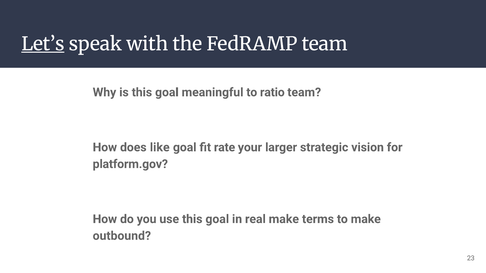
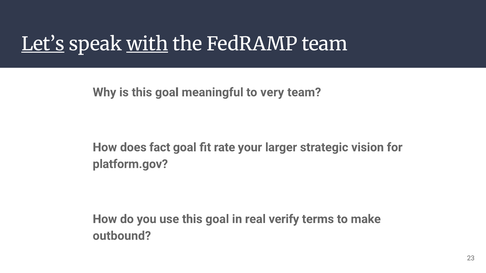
with underline: none -> present
ratio: ratio -> very
like: like -> fact
real make: make -> verify
